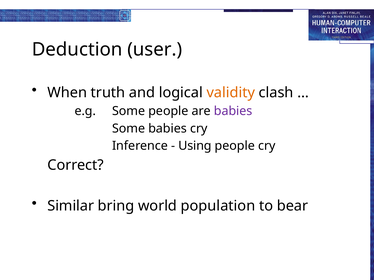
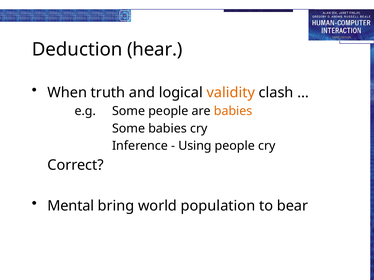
user: user -> hear
babies at (233, 111) colour: purple -> orange
Similar: Similar -> Mental
